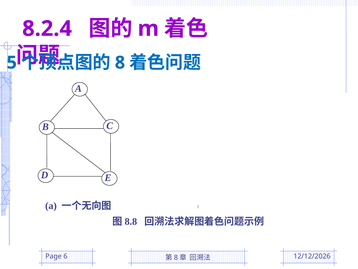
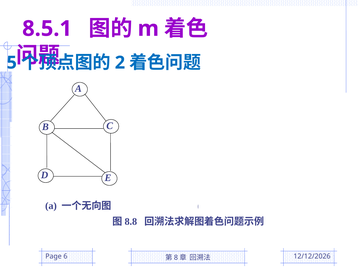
8.2.4: 8.2.4 -> 8.5.1
8 at (120, 63): 8 -> 2
